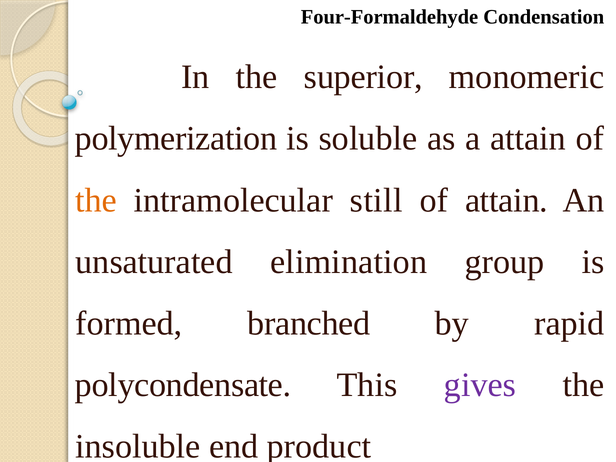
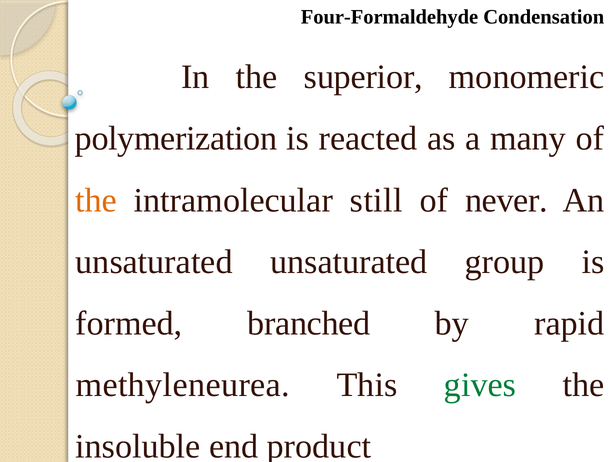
soluble: soluble -> reacted
a attain: attain -> many
of attain: attain -> never
unsaturated elimination: elimination -> unsaturated
polycondensate: polycondensate -> methyleneurea
gives colour: purple -> green
